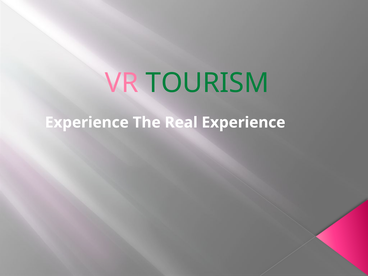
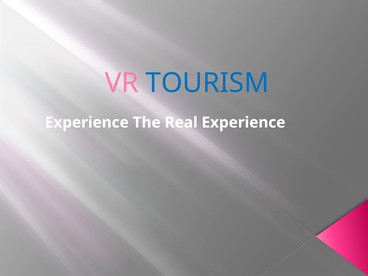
TOURISM colour: green -> blue
